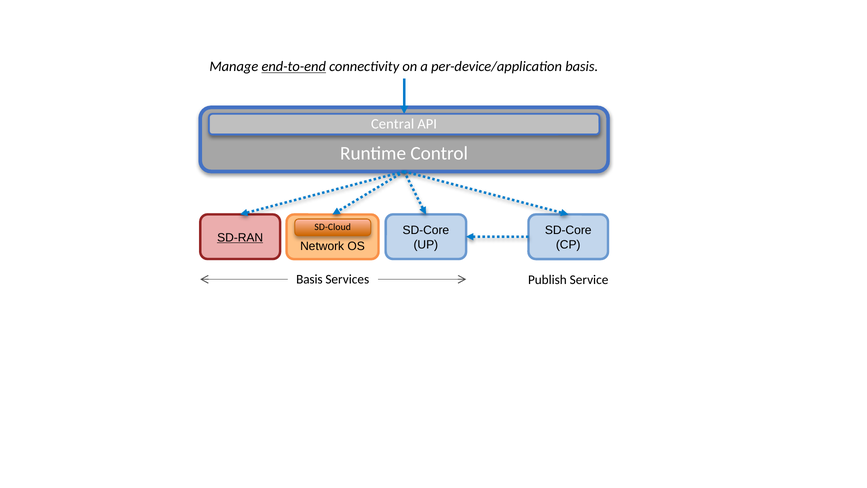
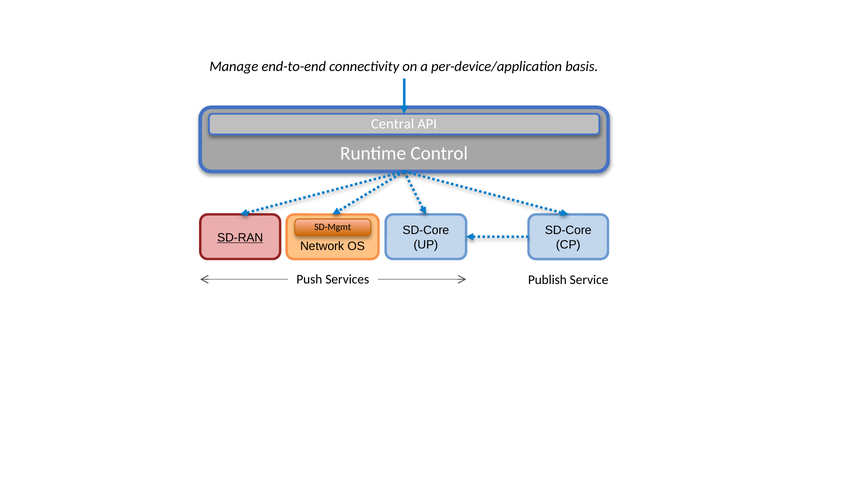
end-to-end underline: present -> none
SD-Cloud: SD-Cloud -> SD-Mgmt
Basis at (309, 279): Basis -> Push
